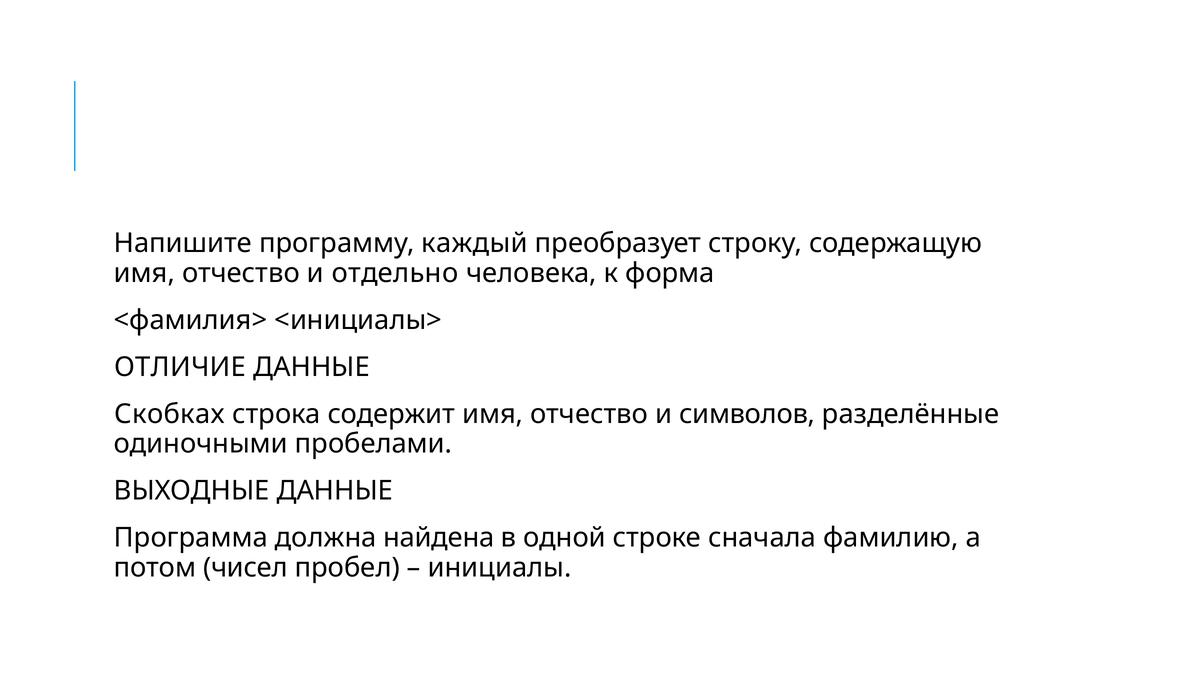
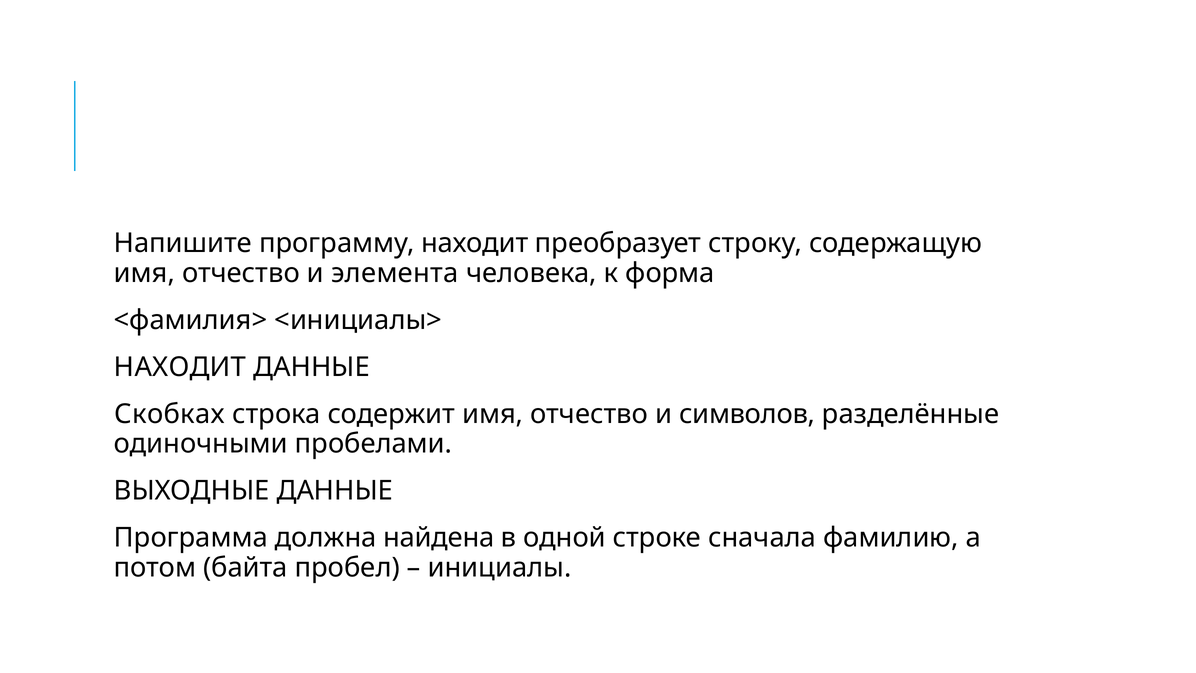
программу каждый: каждый -> находит
отдельно: отдельно -> элемента
ОТЛИЧИЕ at (180, 367): ОТЛИЧИЕ -> НАХОДИТ
чисел: чисел -> байта
